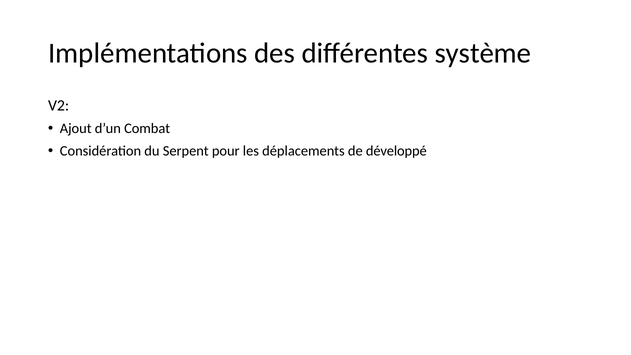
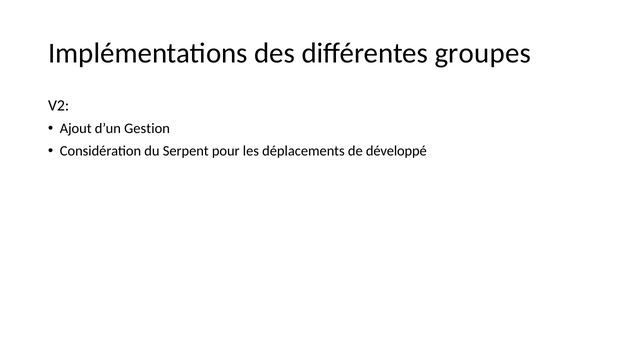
système: système -> groupes
Combat: Combat -> Gestion
